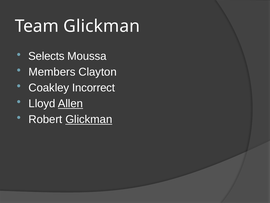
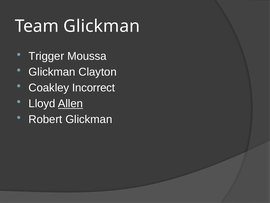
Selects: Selects -> Trigger
Members at (52, 72): Members -> Glickman
Glickman at (89, 119) underline: present -> none
